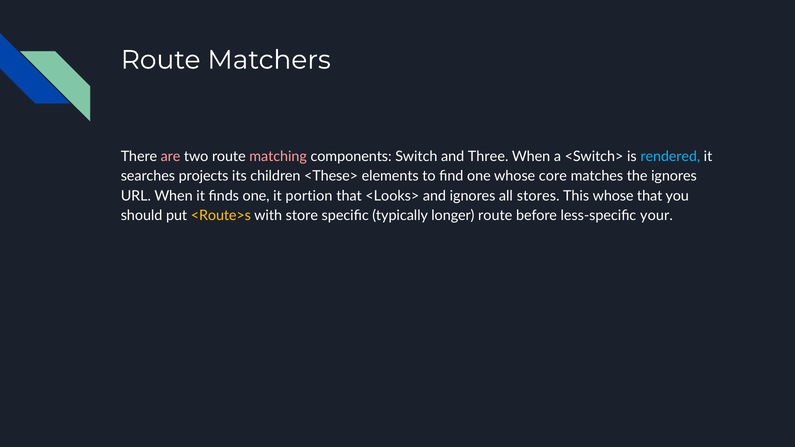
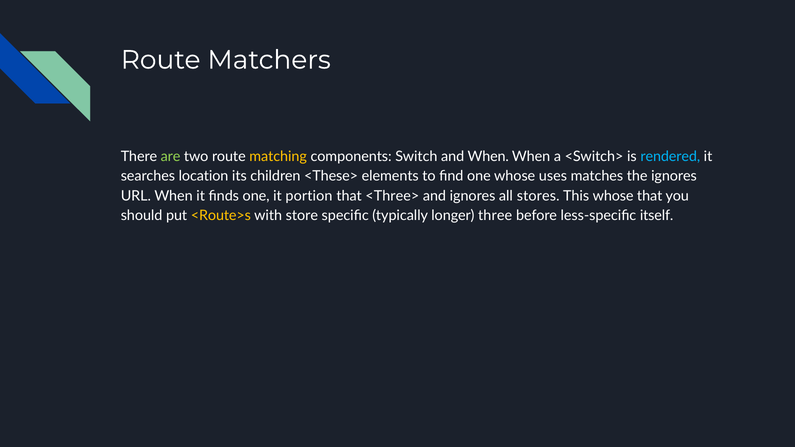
are colour: pink -> light green
matching colour: pink -> yellow
and Three: Three -> When
projects: projects -> location
core: core -> uses
<Looks>: <Looks> -> <Three>
longer route: route -> three
your: your -> itself
